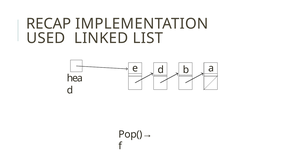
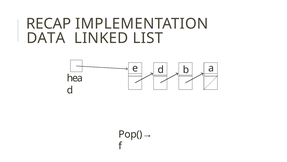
USED: USED -> DATA
